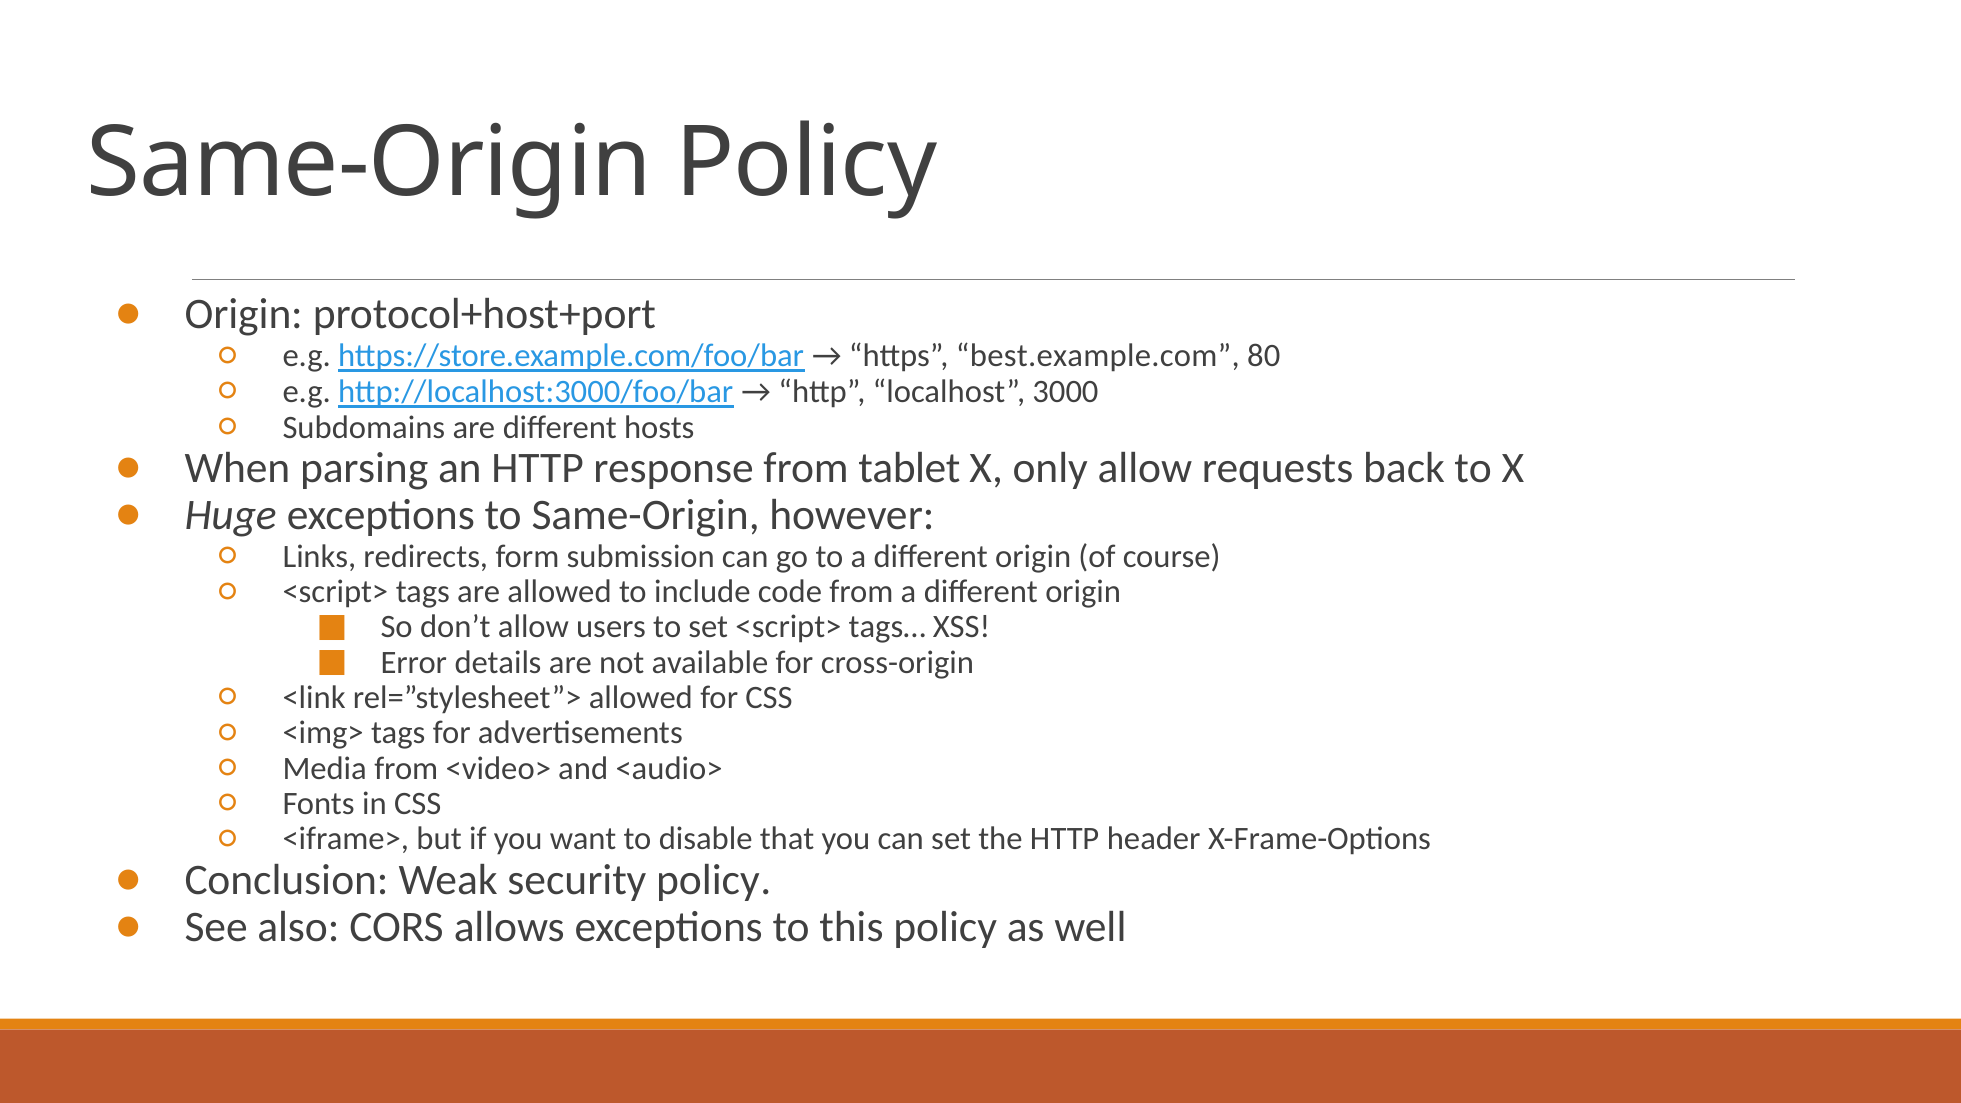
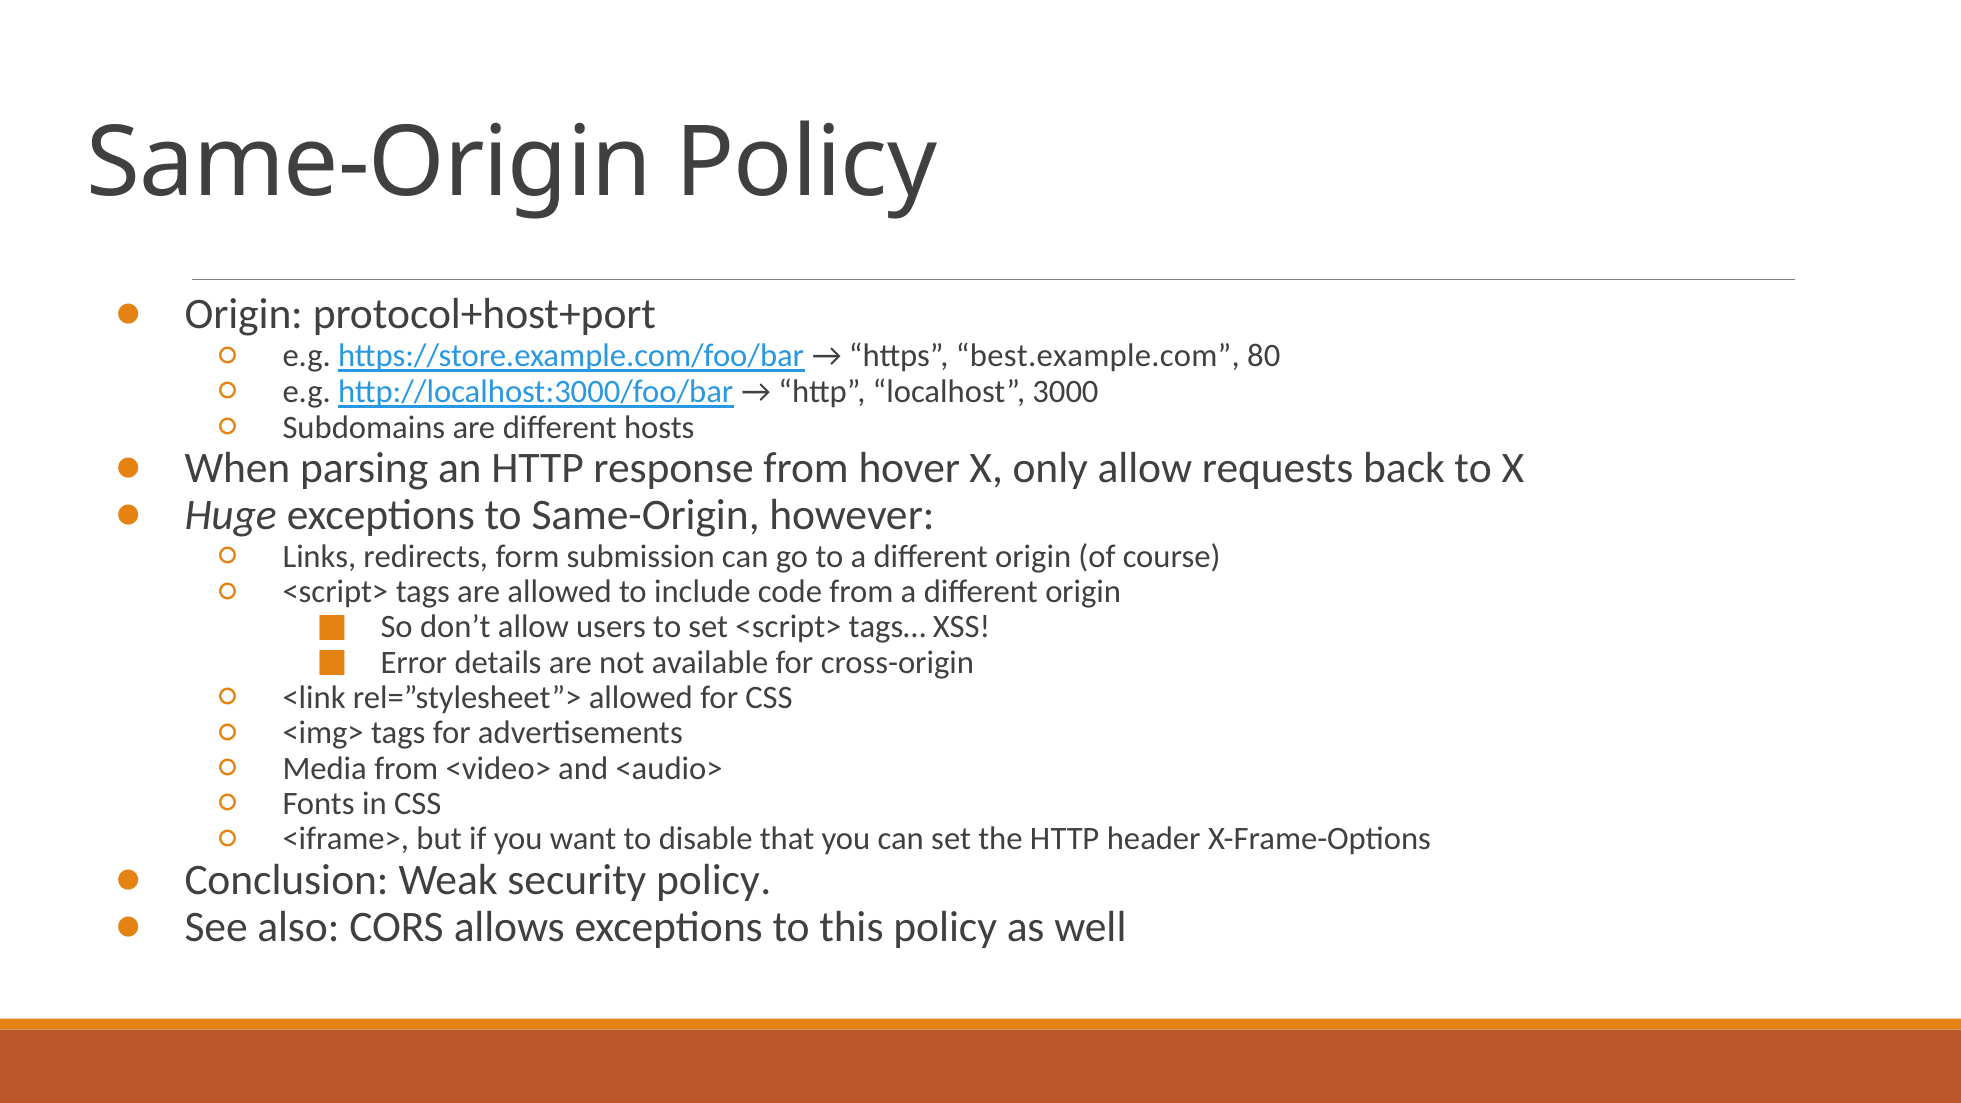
tablet: tablet -> hover
